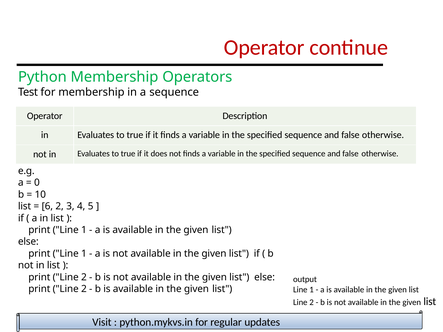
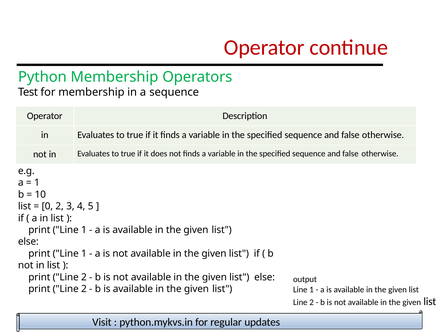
0 at (37, 183): 0 -> 1
6: 6 -> 0
